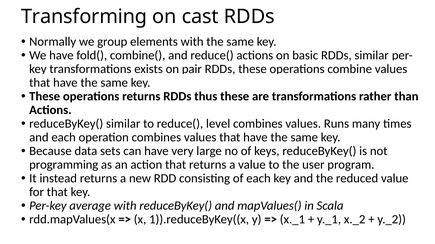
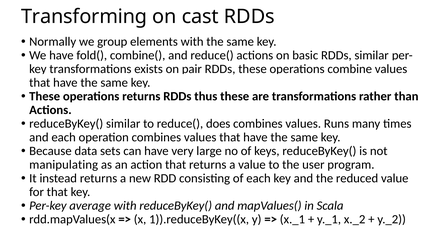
level: level -> does
programming: programming -> manipulating
